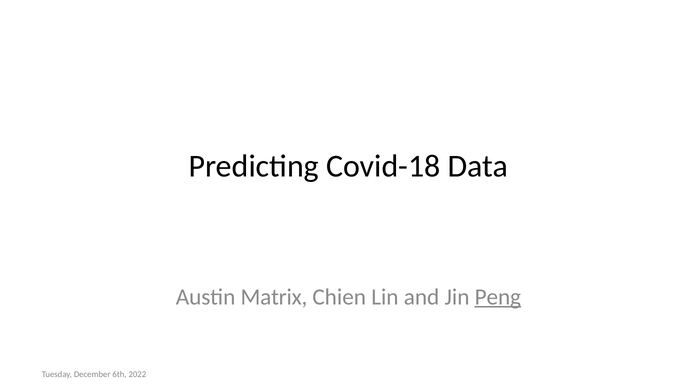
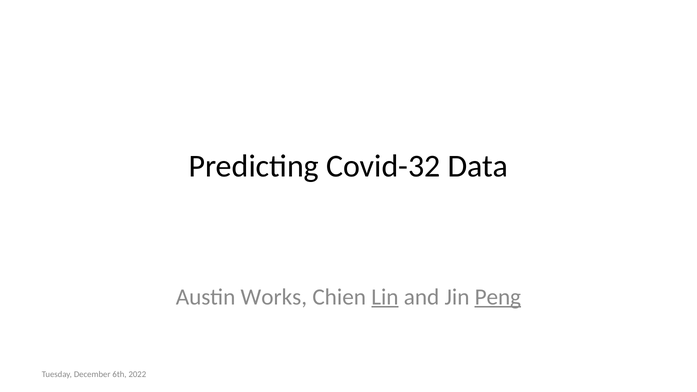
Covid-18: Covid-18 -> Covid-32
Matrix: Matrix -> Works
Lin underline: none -> present
